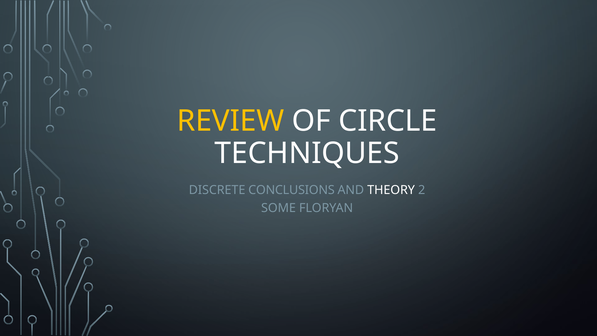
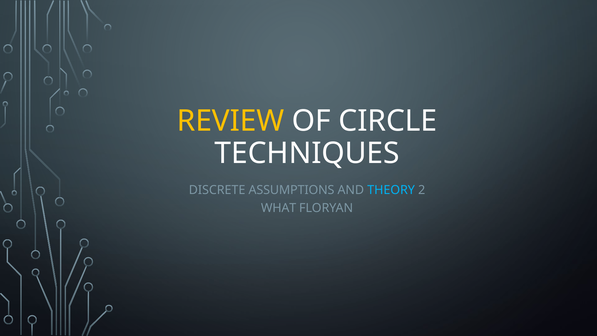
CONCLUSIONS: CONCLUSIONS -> ASSUMPTIONS
THEORY colour: white -> light blue
SOME: SOME -> WHAT
